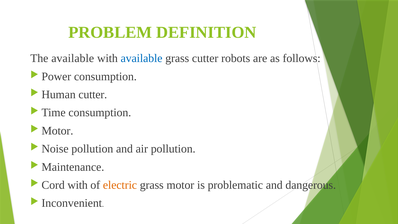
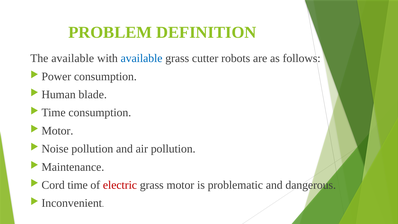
Human cutter: cutter -> blade
Cord with: with -> time
electric colour: orange -> red
